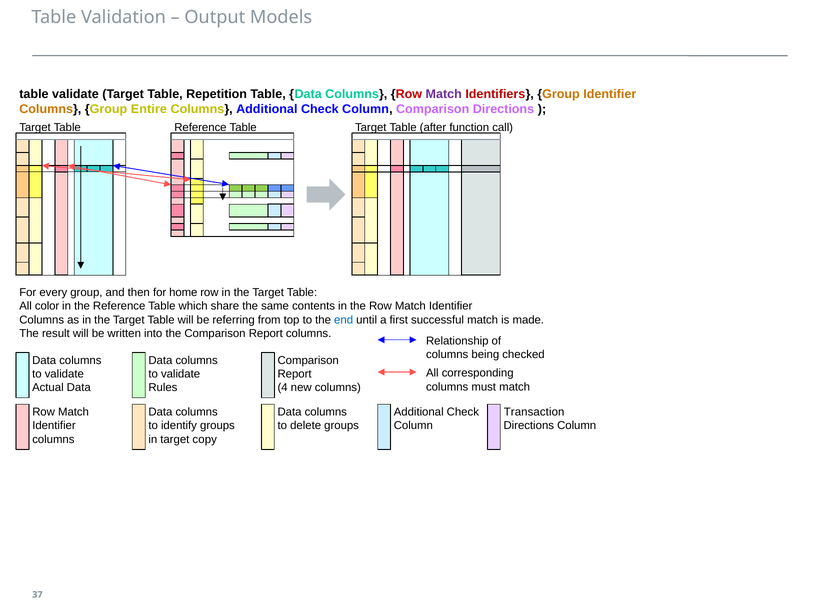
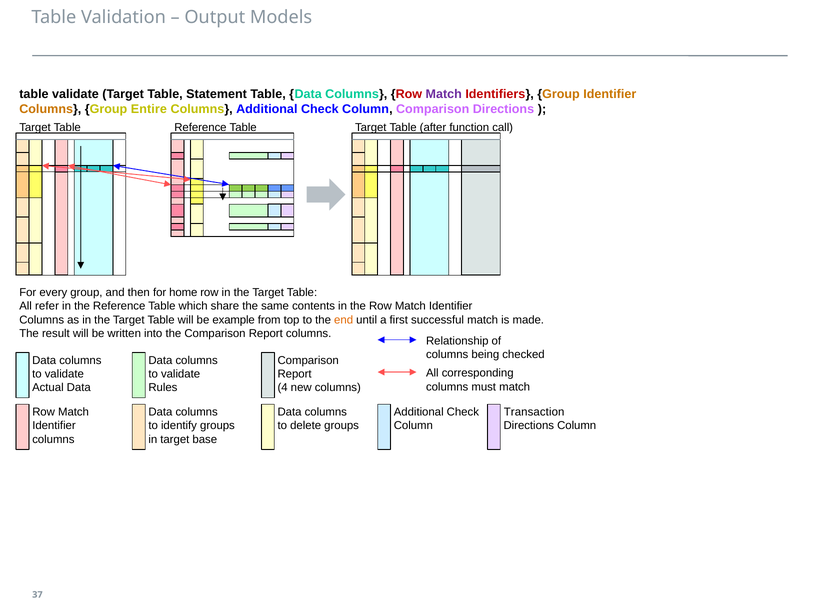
Repetition: Repetition -> Statement
color: color -> refer
referring: referring -> example
end colour: blue -> orange
copy: copy -> base
